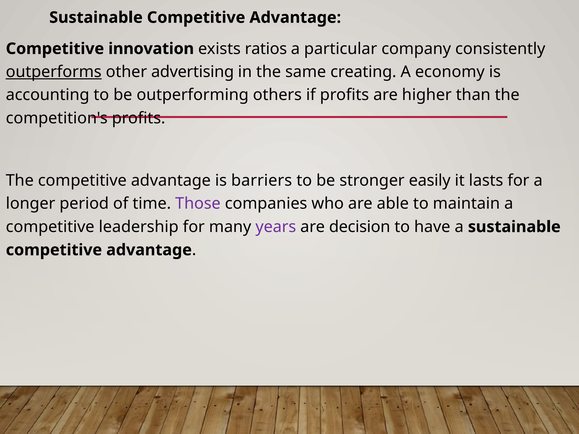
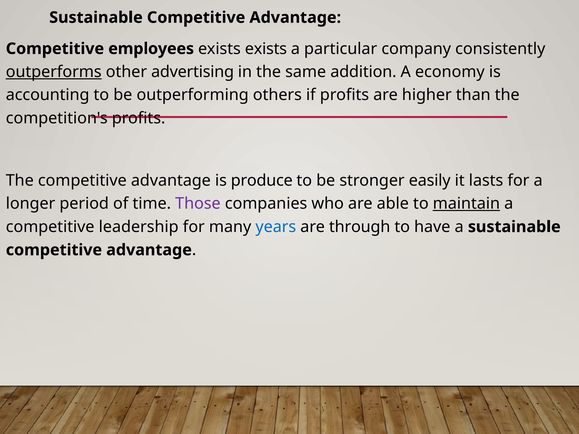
innovation: innovation -> employees
exists ratios: ratios -> exists
creating: creating -> addition
barriers: barriers -> produce
maintain underline: none -> present
years colour: purple -> blue
decision: decision -> through
